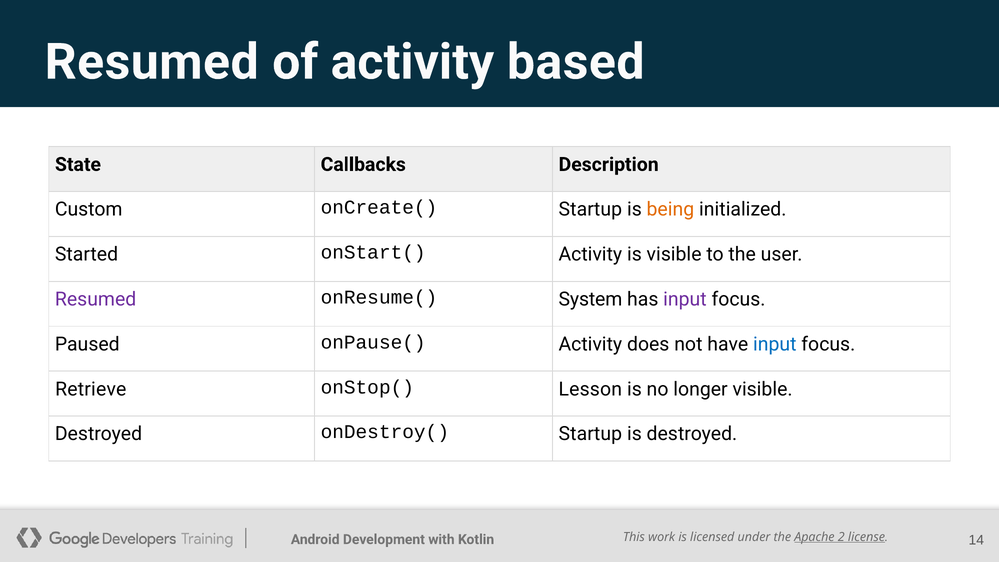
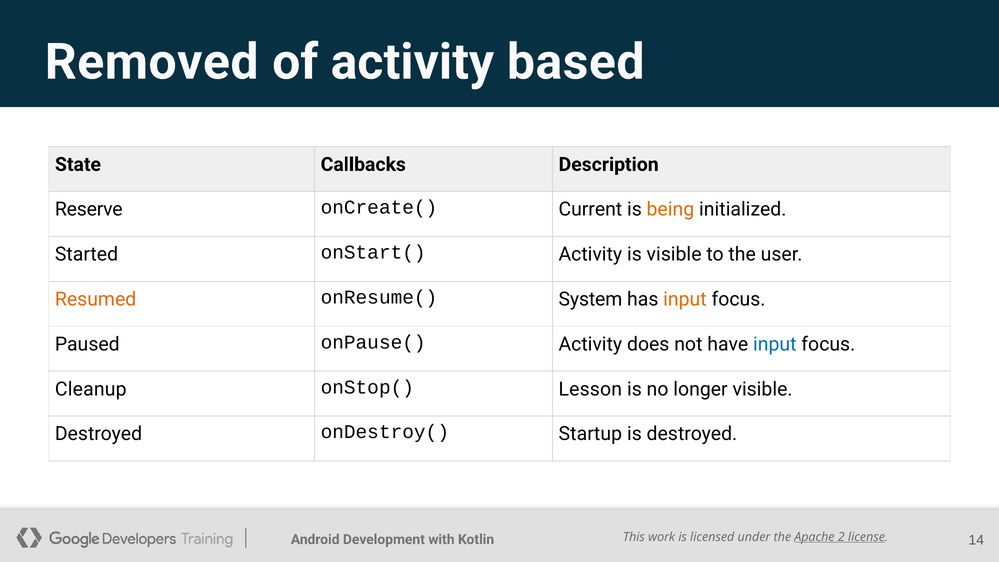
Resumed at (152, 62): Resumed -> Removed
Custom: Custom -> Reserve
onCreate( Startup: Startup -> Current
Resumed at (96, 299) colour: purple -> orange
input at (685, 299) colour: purple -> orange
Retrieve: Retrieve -> Cleanup
